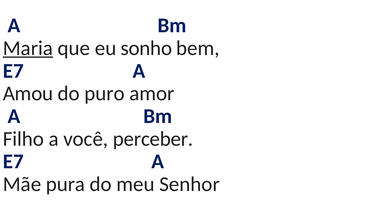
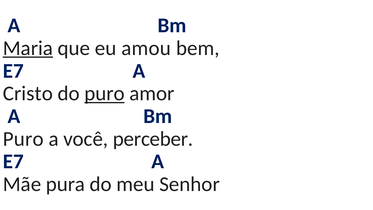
sonho: sonho -> amou
Amou: Amou -> Cristo
puro at (105, 93) underline: none -> present
Filho at (23, 139): Filho -> Puro
